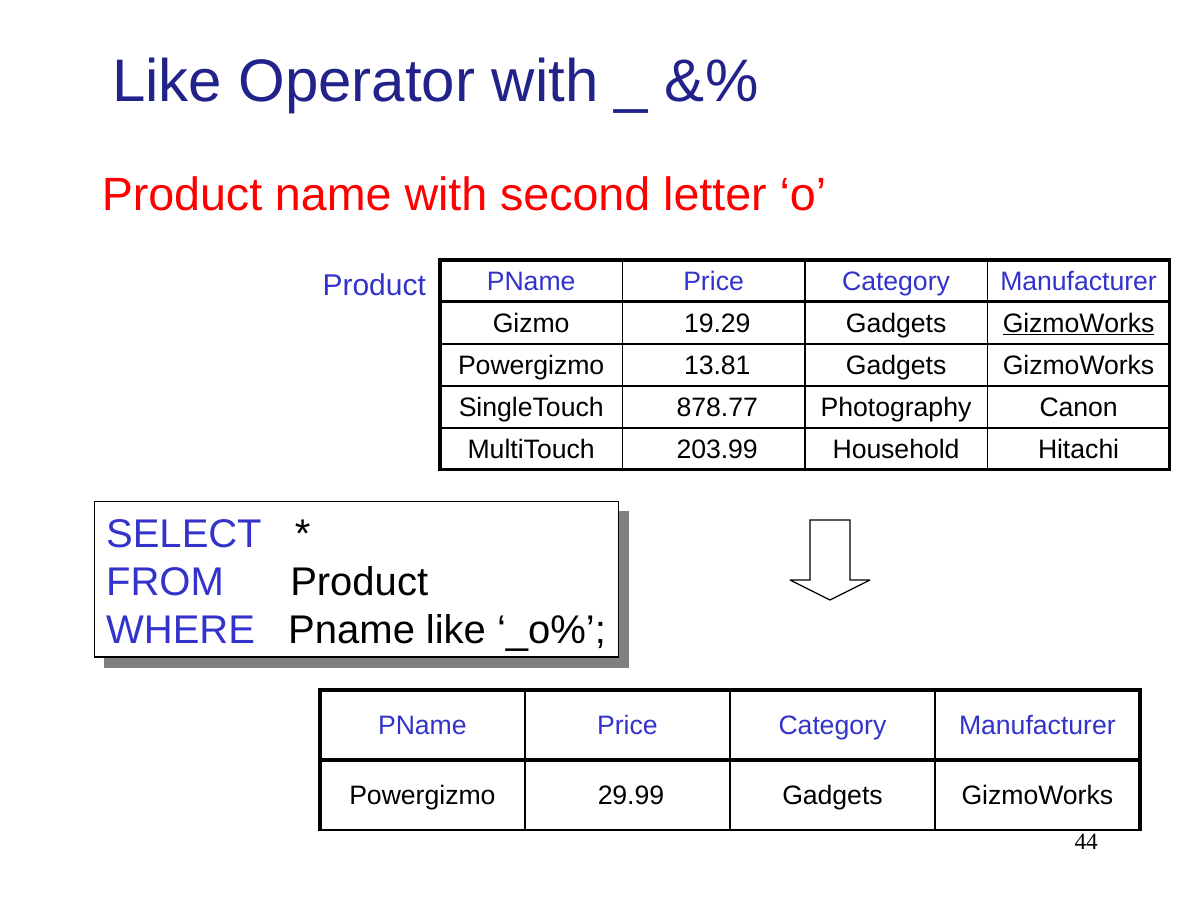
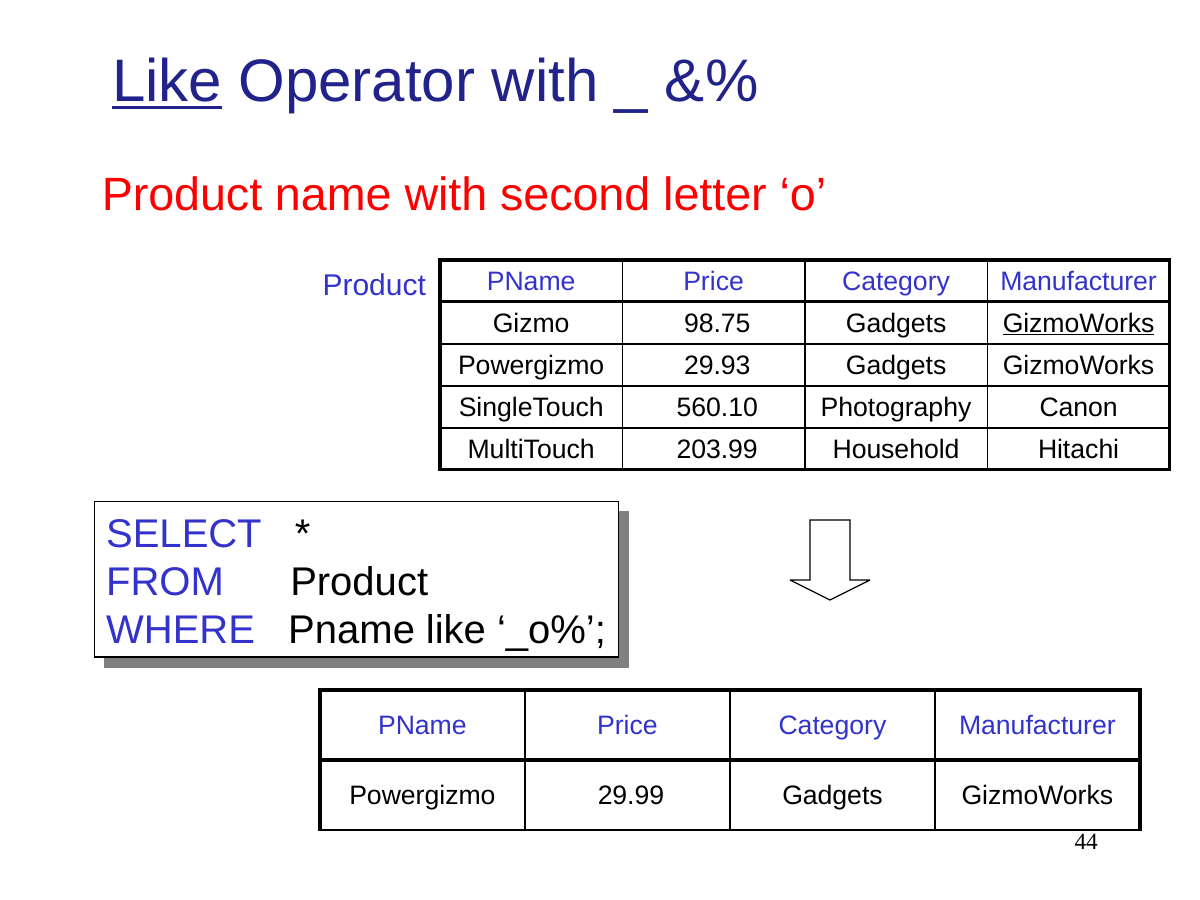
Like at (167, 82) underline: none -> present
19.29: 19.29 -> 98.75
13.81: 13.81 -> 29.93
878.77: 878.77 -> 560.10
